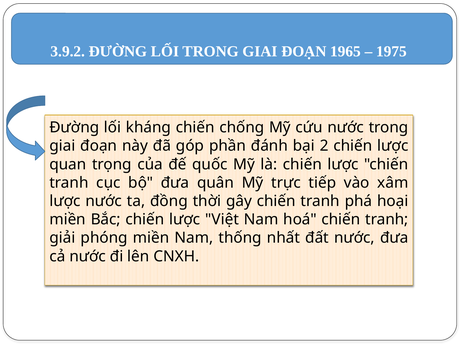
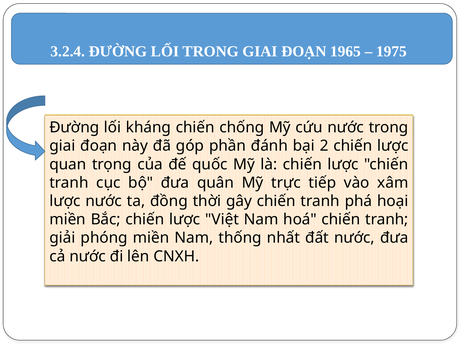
3.9.2: 3.9.2 -> 3.2.4
